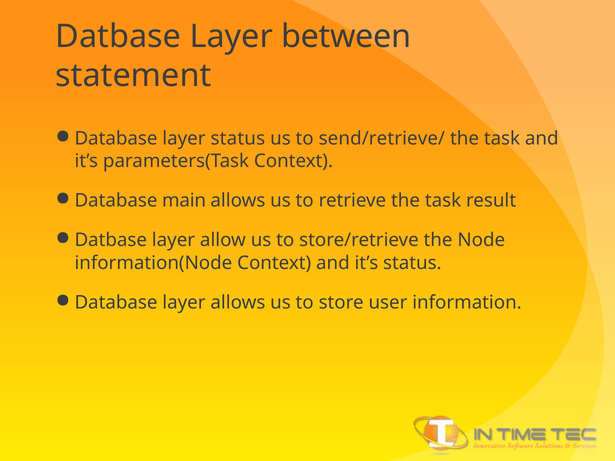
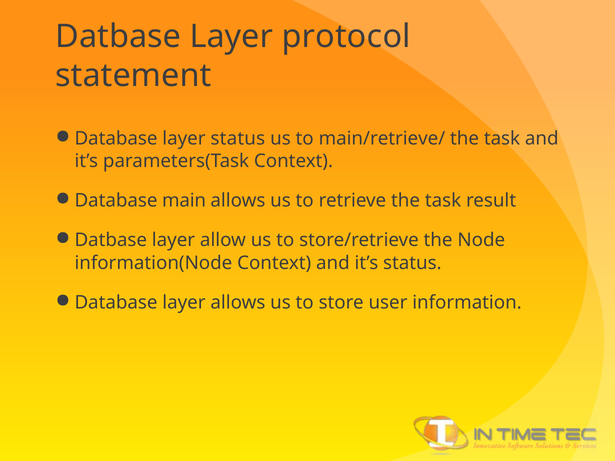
between: between -> protocol
send/retrieve/: send/retrieve/ -> main/retrieve/
